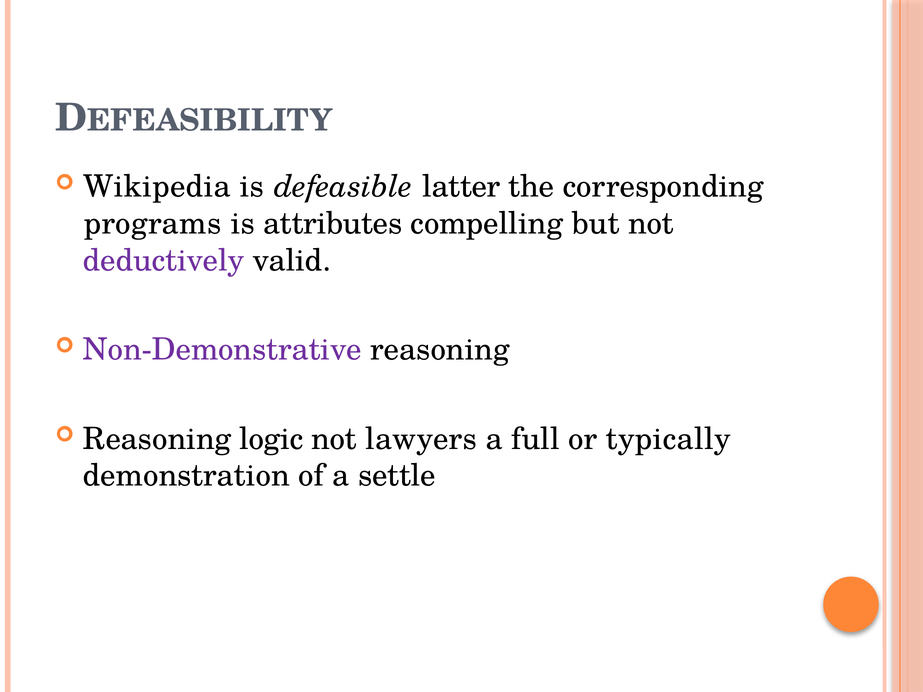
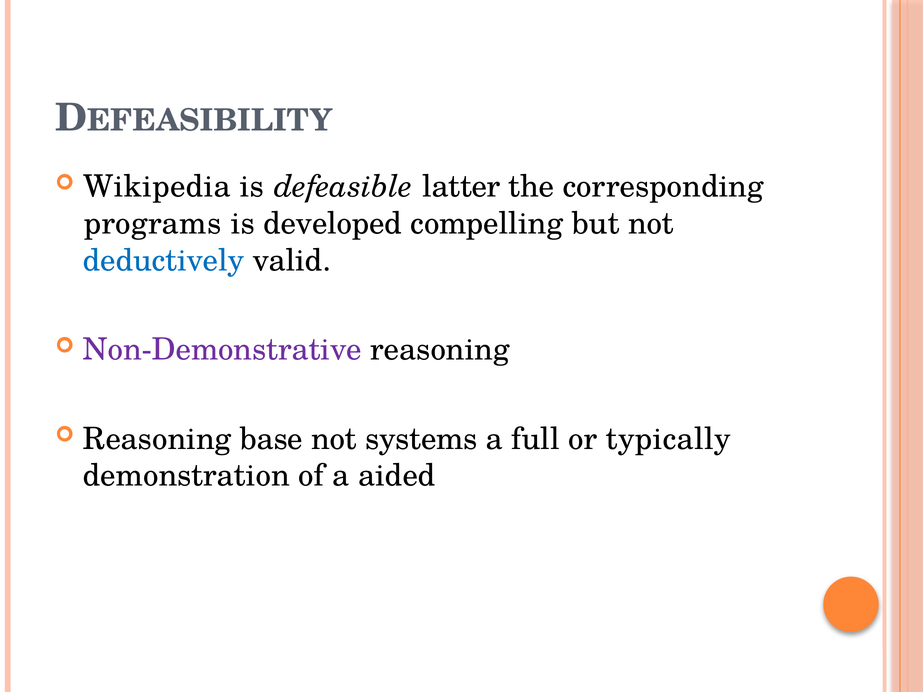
attributes: attributes -> developed
deductively colour: purple -> blue
logic: logic -> base
lawyers: lawyers -> systems
settle: settle -> aided
